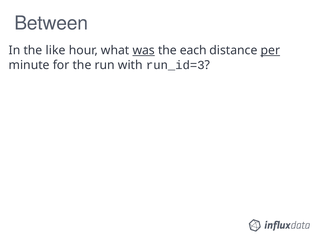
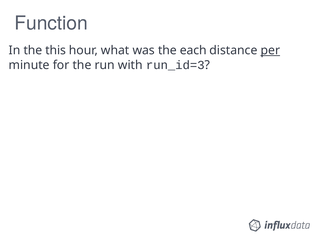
Between: Between -> Function
like: like -> this
was underline: present -> none
